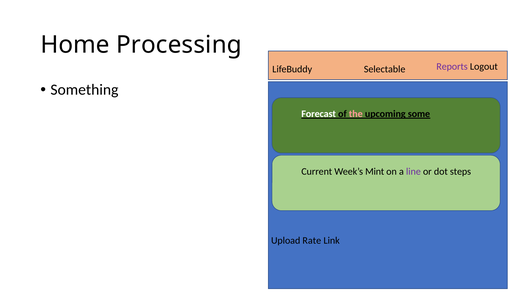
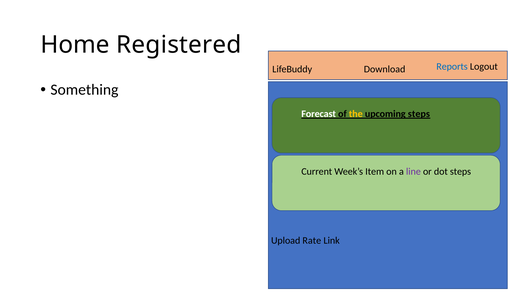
Processing: Processing -> Registered
Selectable: Selectable -> Download
Reports colour: purple -> blue
the colour: pink -> yellow
upcoming some: some -> steps
Mint: Mint -> Item
